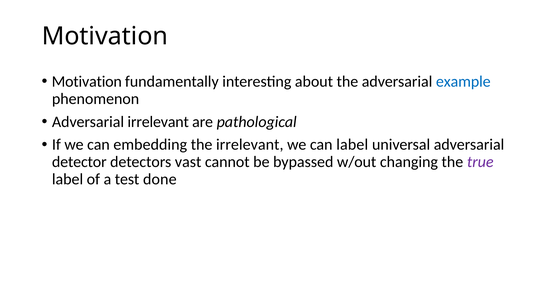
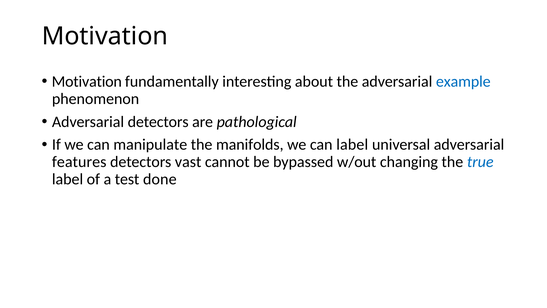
Adversarial irrelevant: irrelevant -> detectors
embedding: embedding -> manipulate
the irrelevant: irrelevant -> manifolds
detector: detector -> features
true colour: purple -> blue
